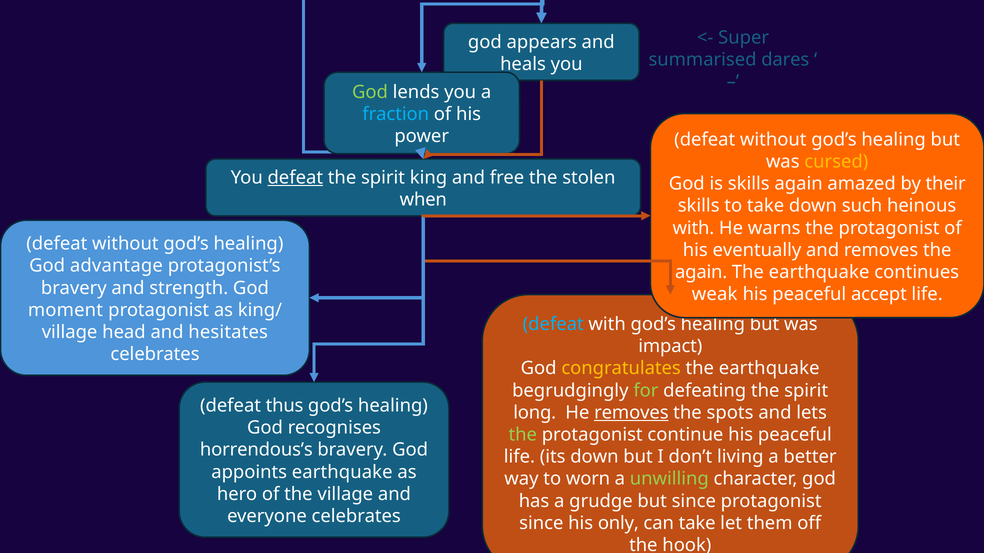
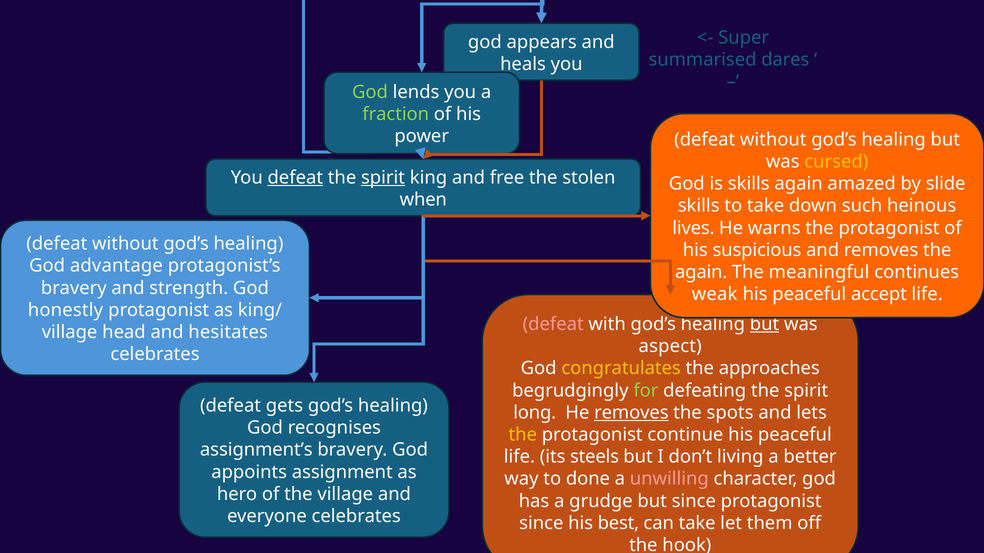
fraction colour: light blue -> light green
spirit at (383, 178) underline: none -> present
their: their -> slide
with at (693, 228): with -> lives
eventually: eventually -> suspicious
earthquake at (819, 272): earthquake -> meaningful
moment: moment -> honestly
defeat at (553, 324) colour: light blue -> pink
but at (765, 324) underline: none -> present
impact: impact -> aspect
earthquake at (769, 369): earthquake -> approaches
thus: thus -> gets
the at (523, 435) colour: light green -> yellow
horrendous’s: horrendous’s -> assignment’s
its down: down -> steels
appoints earthquake: earthquake -> assignment
worn: worn -> done
unwilling colour: light green -> pink
only: only -> best
